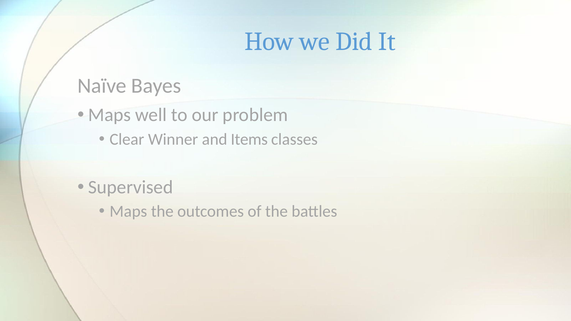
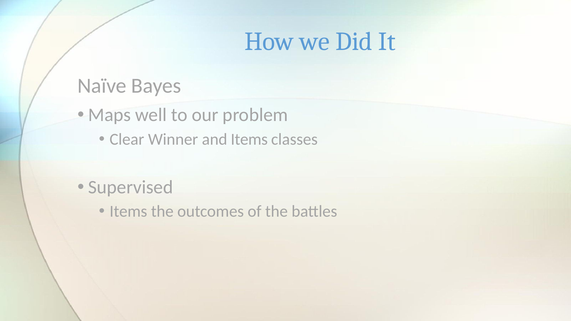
Maps at (128, 211): Maps -> Items
